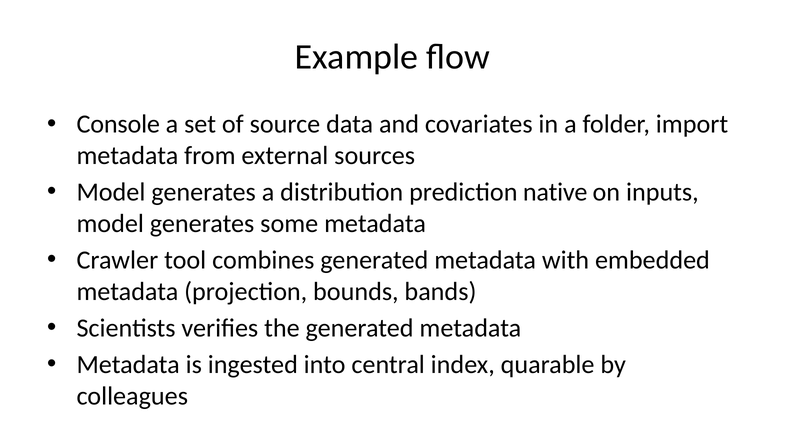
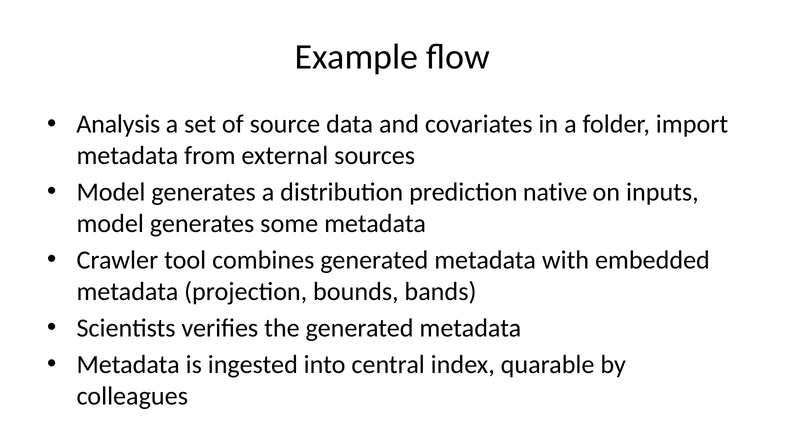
Console: Console -> Analysis
